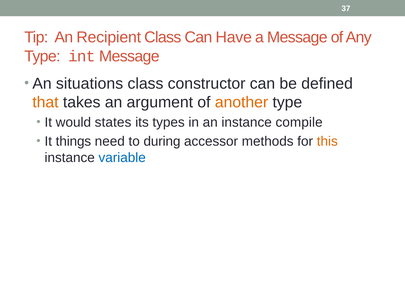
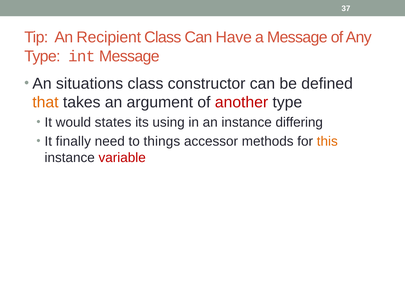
another colour: orange -> red
types: types -> using
compile: compile -> differing
things: things -> finally
during: during -> things
variable colour: blue -> red
